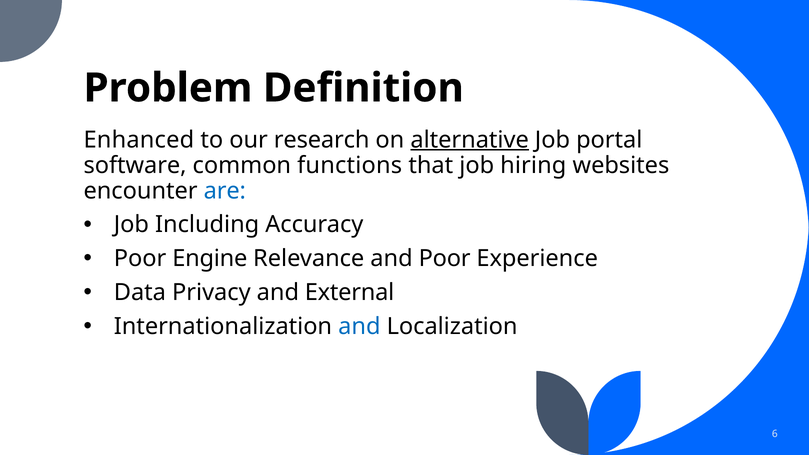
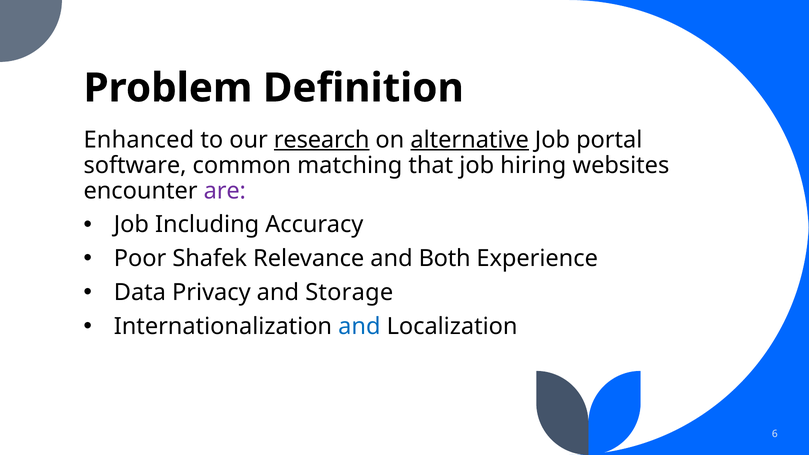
research underline: none -> present
functions: functions -> matching
are colour: blue -> purple
Engine: Engine -> Shafek
and Poor: Poor -> Both
External: External -> Storage
